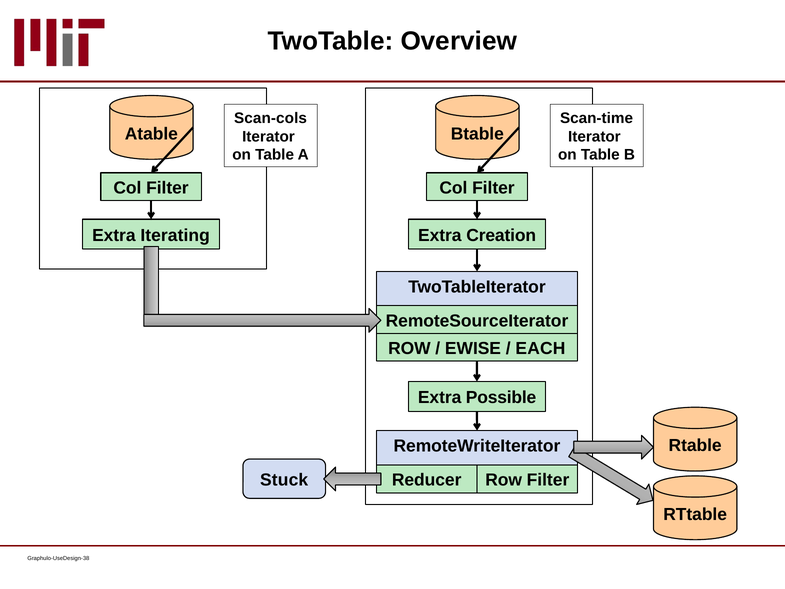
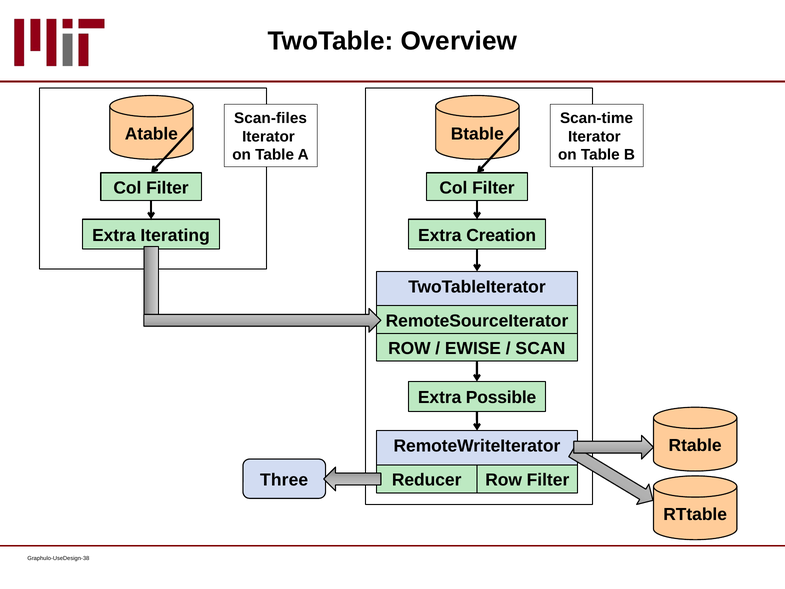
Scan-cols: Scan-cols -> Scan-files
EACH: EACH -> SCAN
Stuck: Stuck -> Three
